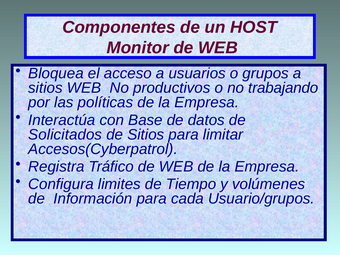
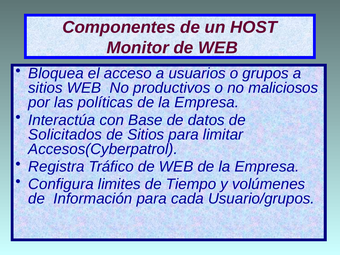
trabajando: trabajando -> maliciosos
